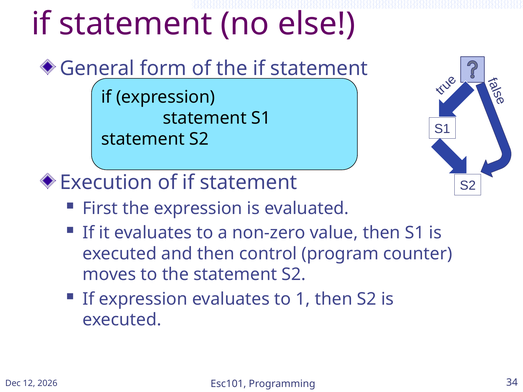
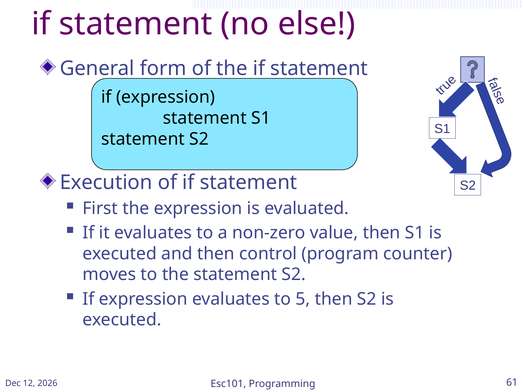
1: 1 -> 5
34: 34 -> 61
